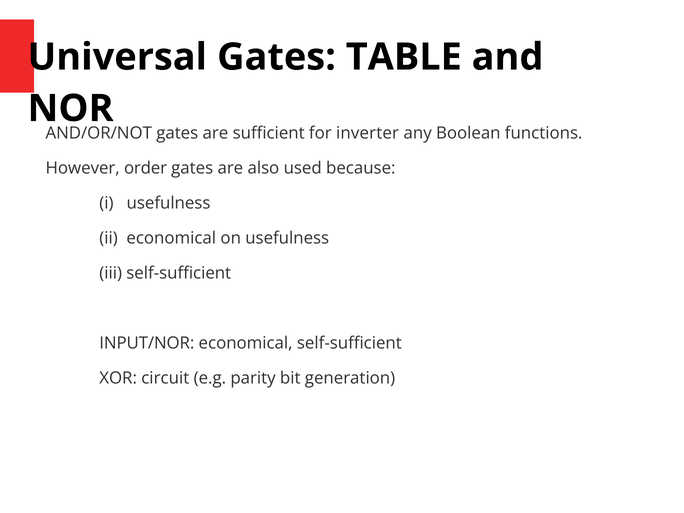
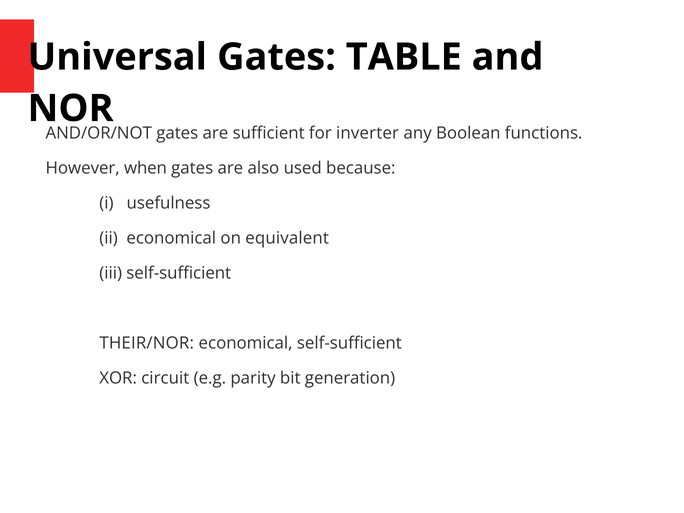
order: order -> when
on usefulness: usefulness -> equivalent
INPUT/NOR: INPUT/NOR -> THEIR/NOR
